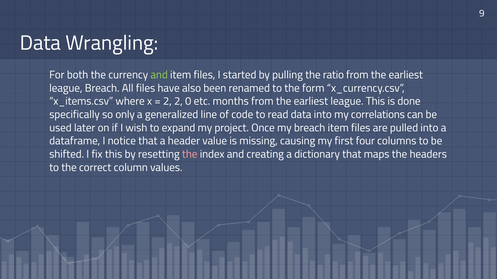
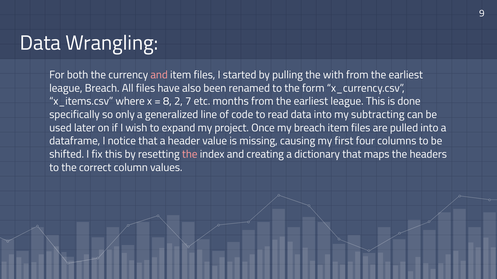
and at (159, 75) colour: light green -> pink
ratio: ratio -> with
2 at (167, 101): 2 -> 8
0: 0 -> 7
correlations: correlations -> subtracting
